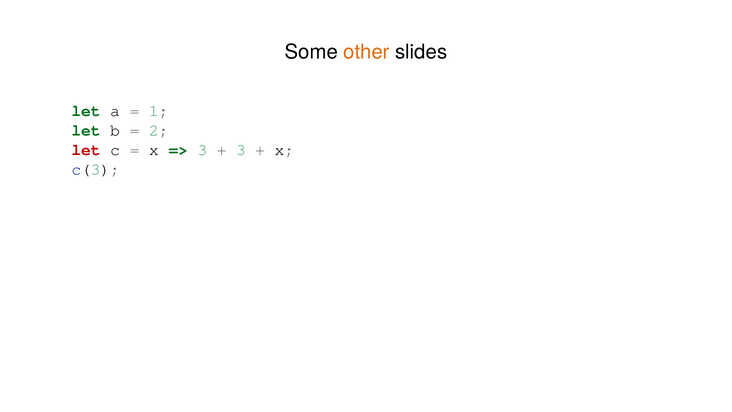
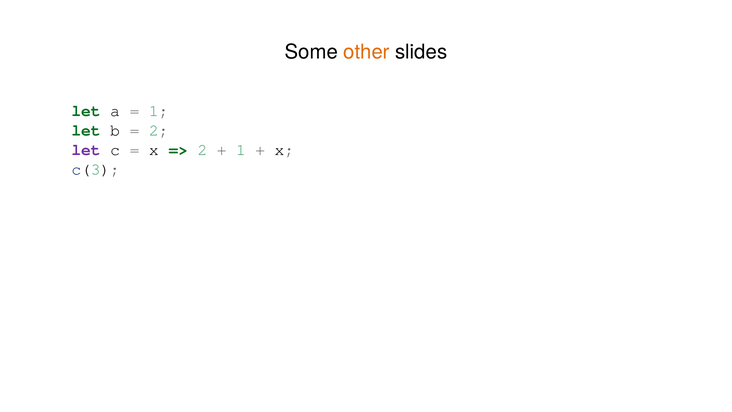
let at (86, 150) colour: red -> purple
3 at (202, 150): 3 -> 2
3 at (241, 150): 3 -> 1
